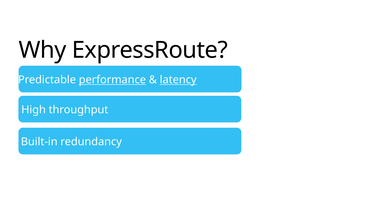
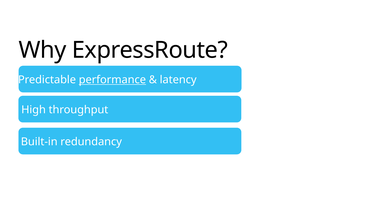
latency underline: present -> none
